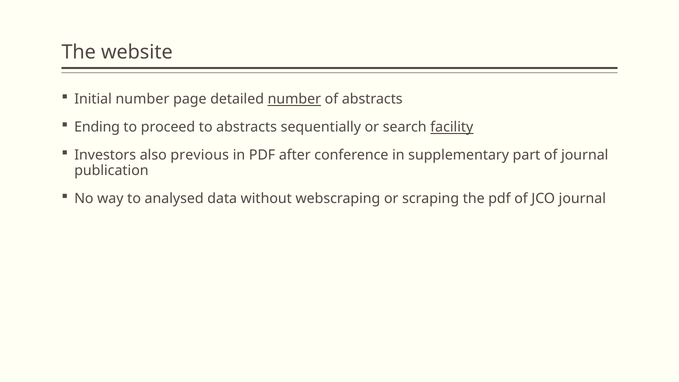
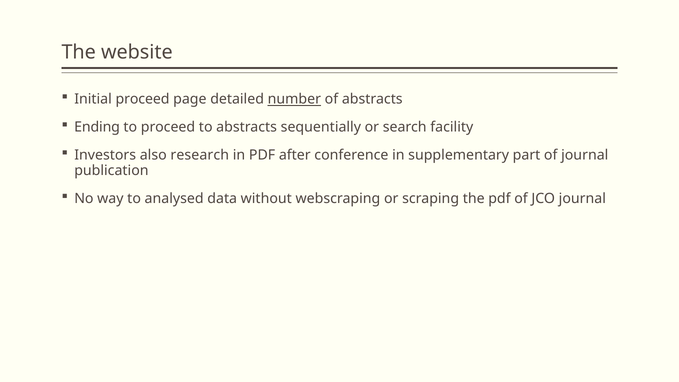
Initial number: number -> proceed
facility underline: present -> none
previous: previous -> research
